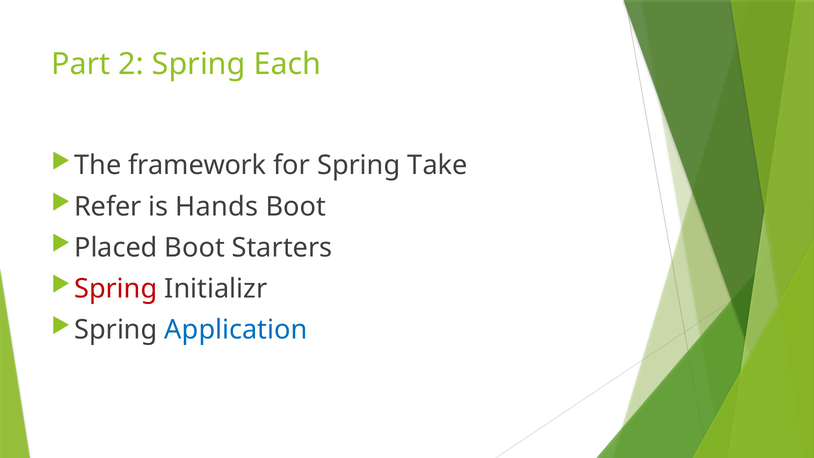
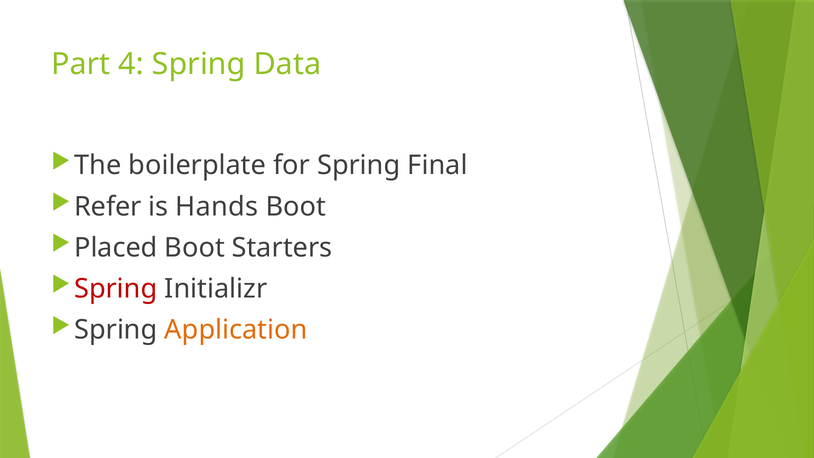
2: 2 -> 4
Each: Each -> Data
framework: framework -> boilerplate
Take: Take -> Final
Application colour: blue -> orange
